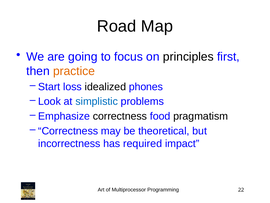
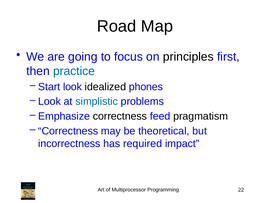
practice colour: orange -> blue
Start loss: loss -> look
food: food -> feed
